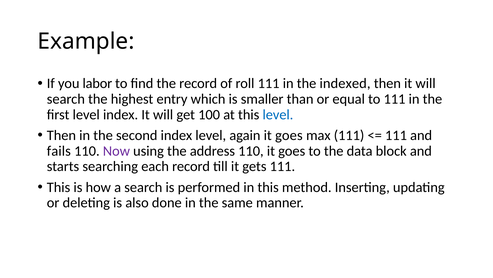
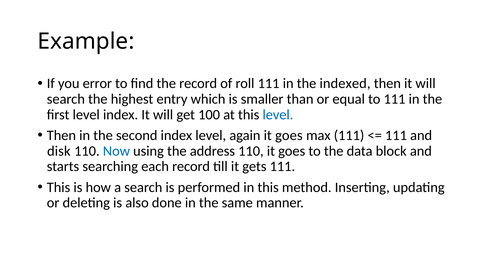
labor: labor -> error
fails: fails -> disk
Now colour: purple -> blue
